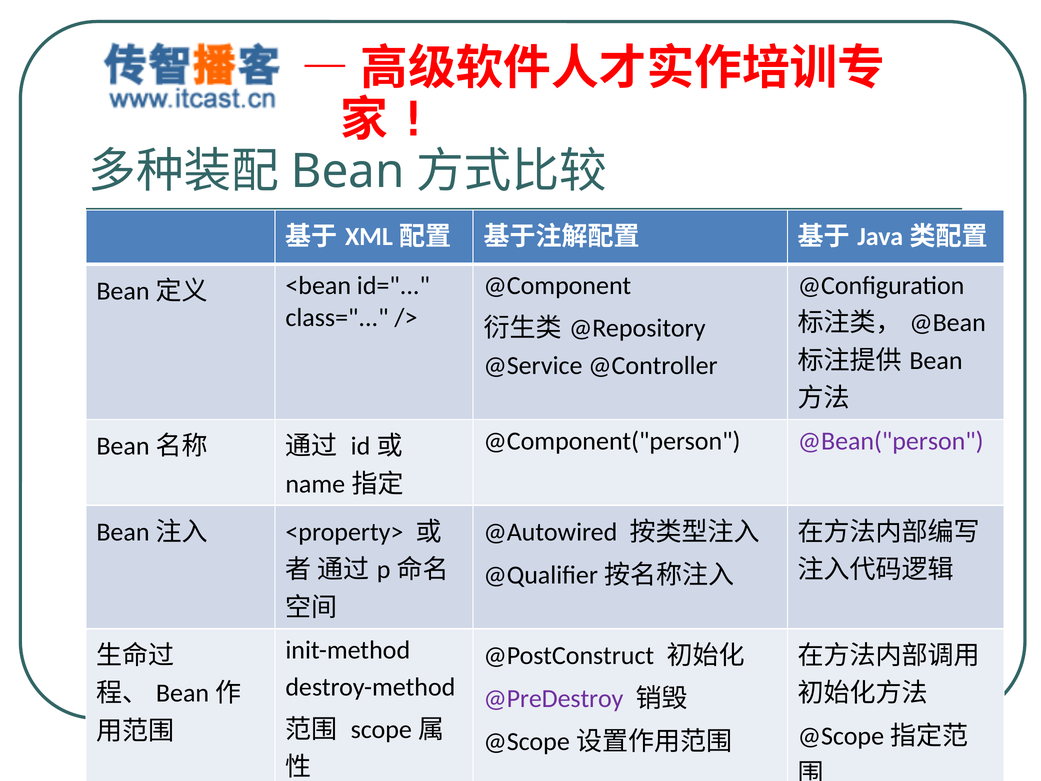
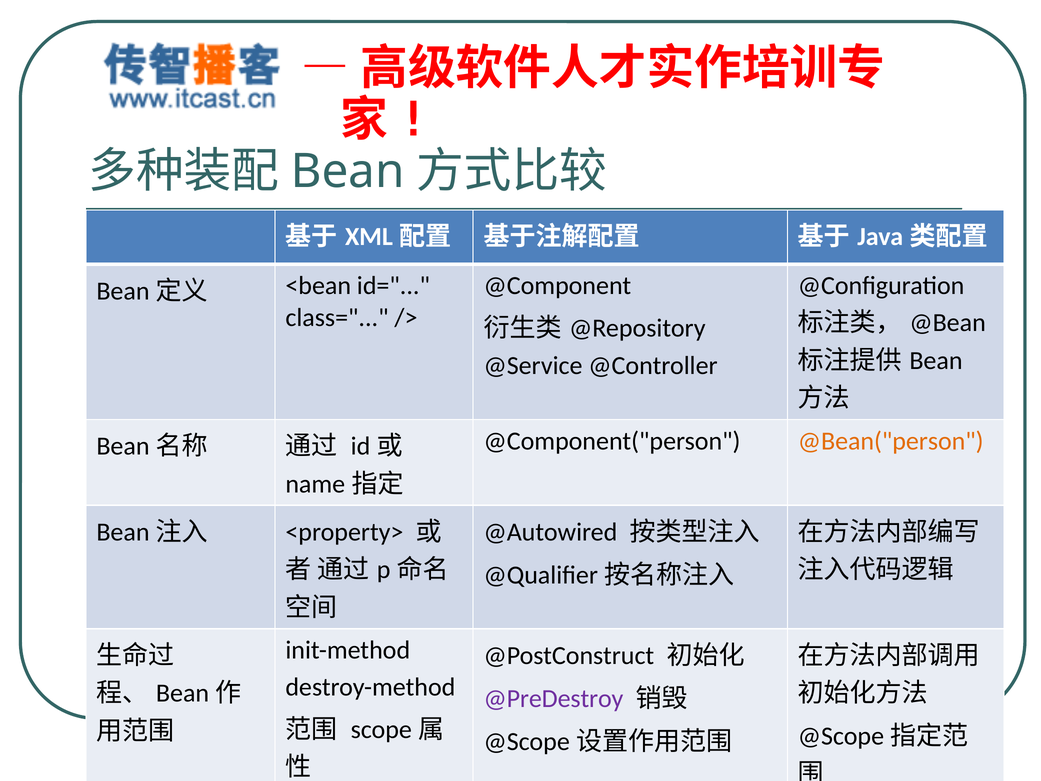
@Bean("person colour: purple -> orange
